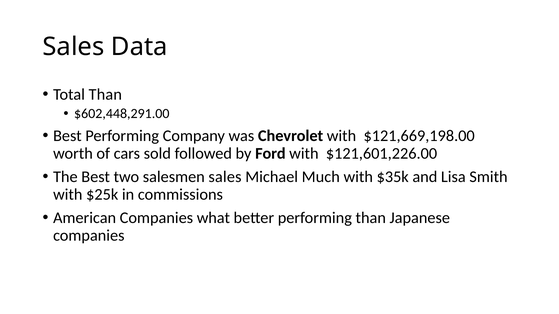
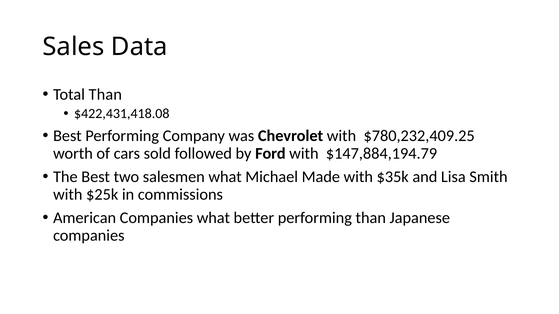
$602,448,291.00: $602,448,291.00 -> $422,431,418.08
$121,669,198.00: $121,669,198.00 -> $780,232,409.25
$121,601,226.00: $121,601,226.00 -> $147,884,194.79
salesmen sales: sales -> what
Much: Much -> Made
